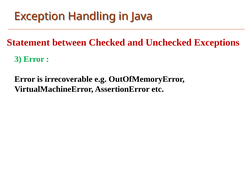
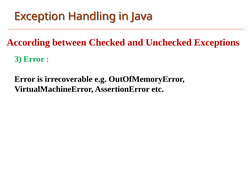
Statement: Statement -> According
